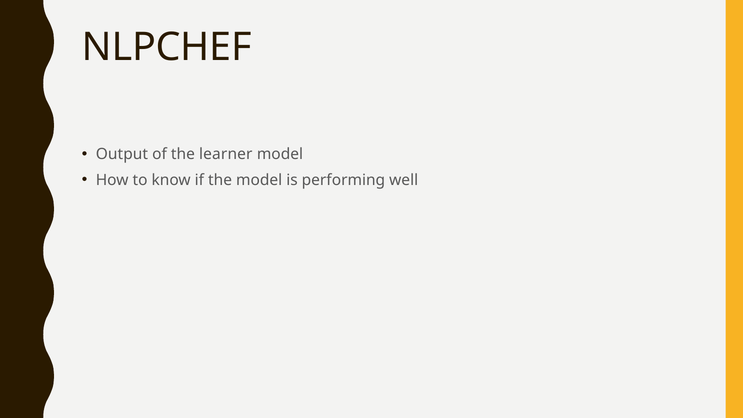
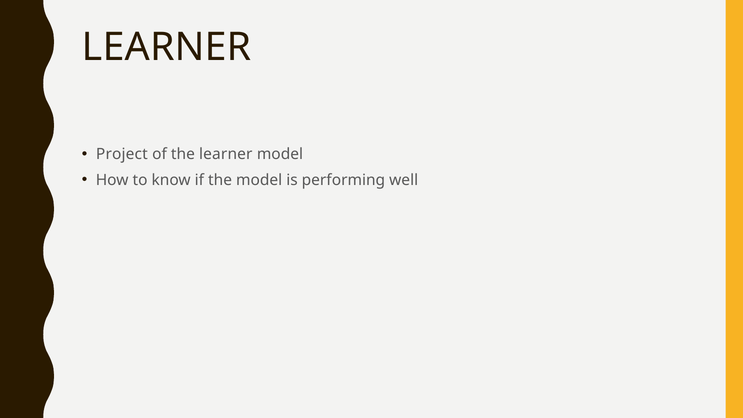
NLPCHEF at (167, 47): NLPCHEF -> LEARNER
Output: Output -> Project
